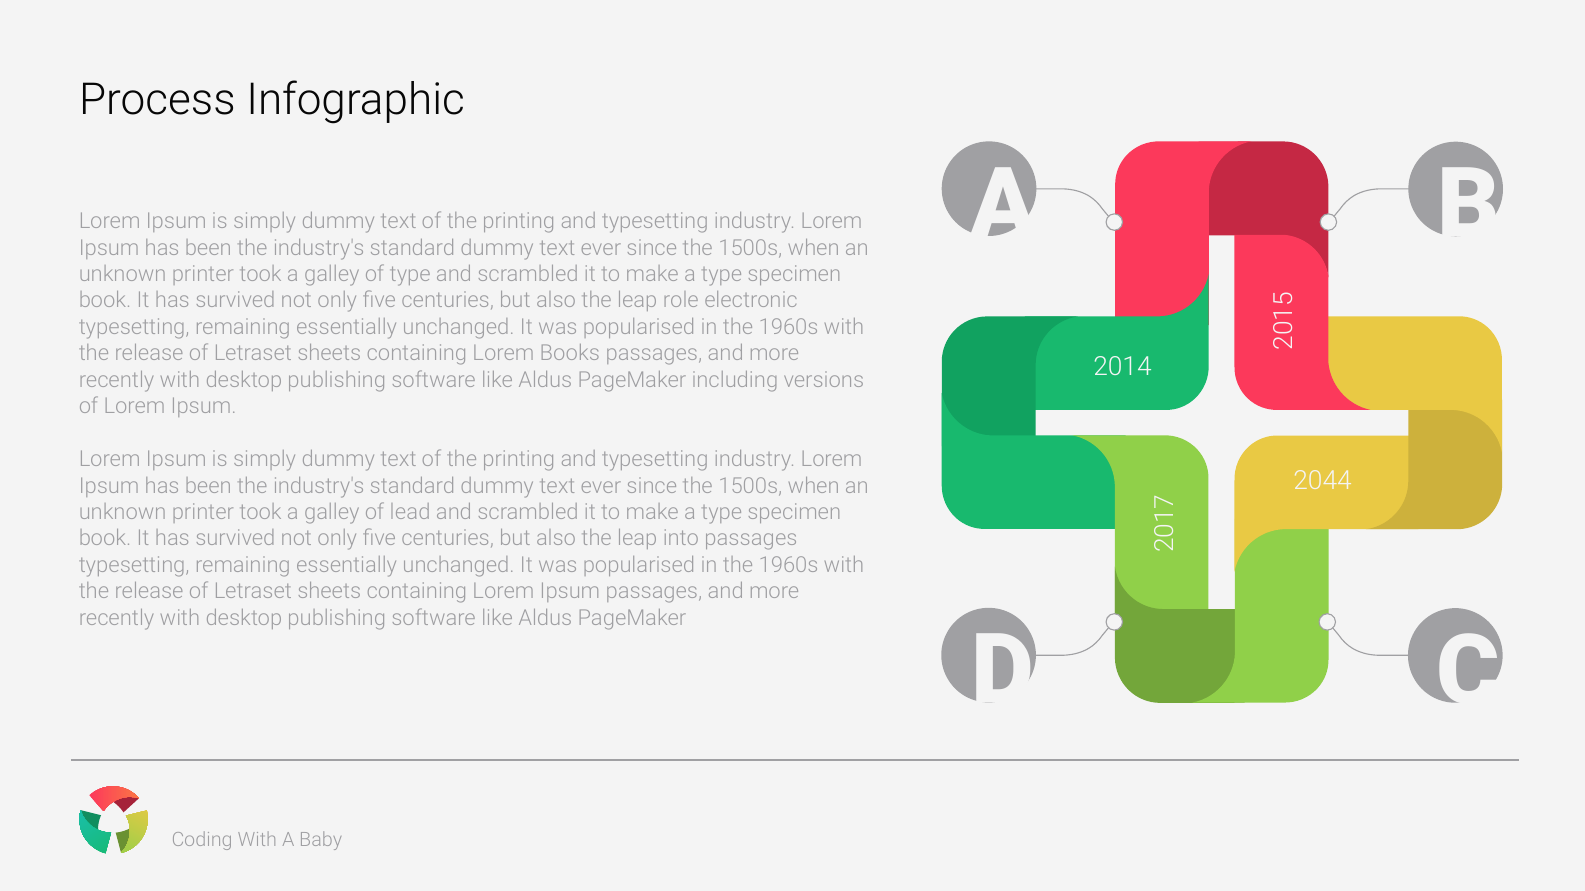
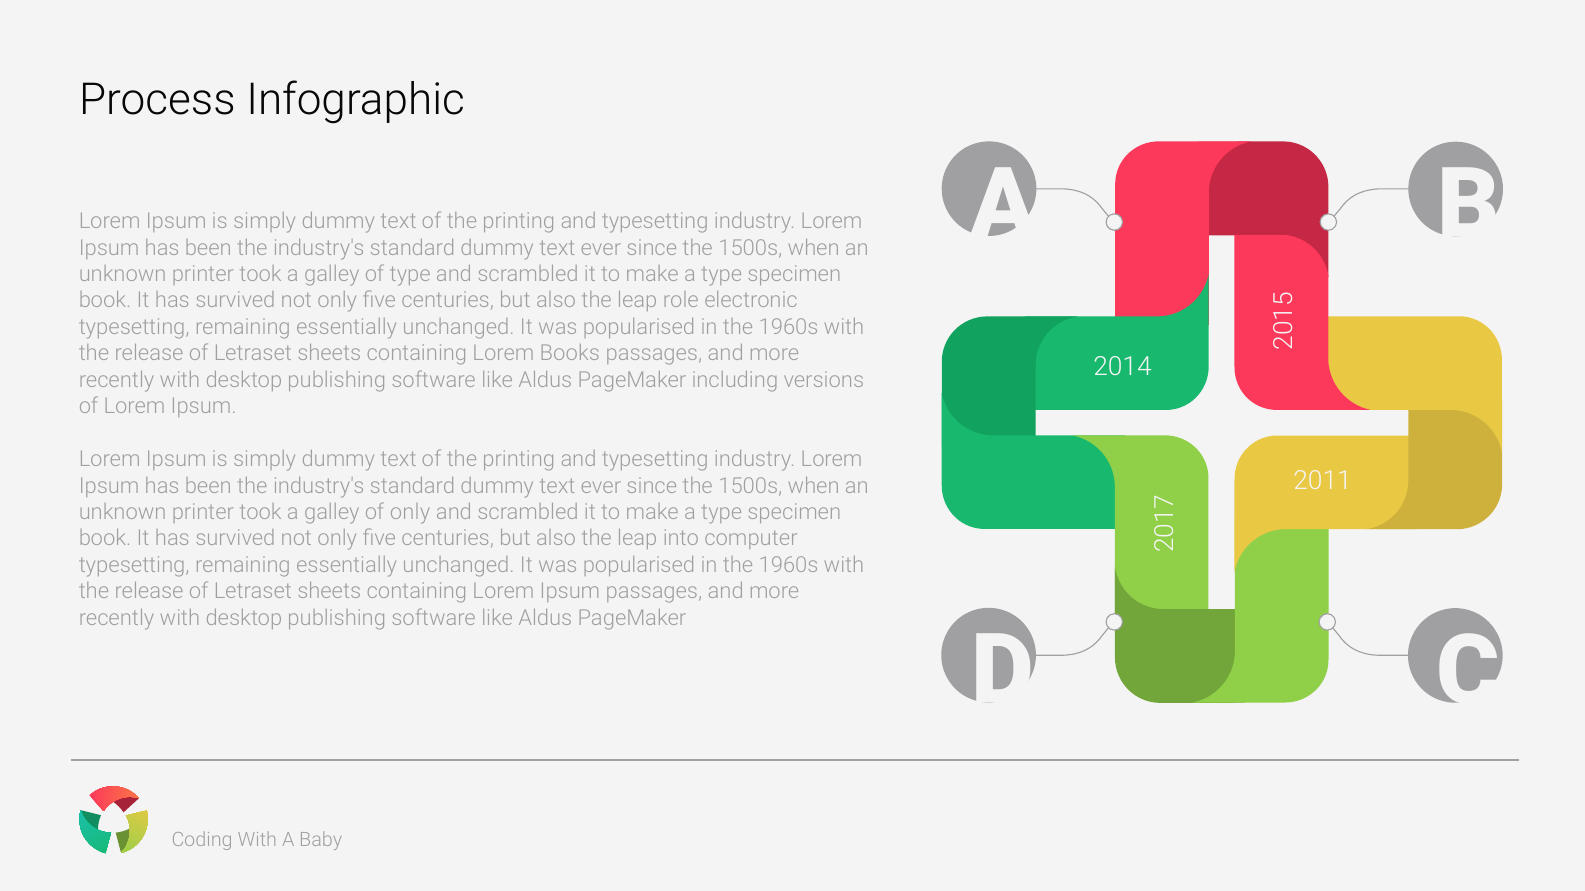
2044: 2044 -> 2011
of lead: lead -> only
into passages: passages -> computer
